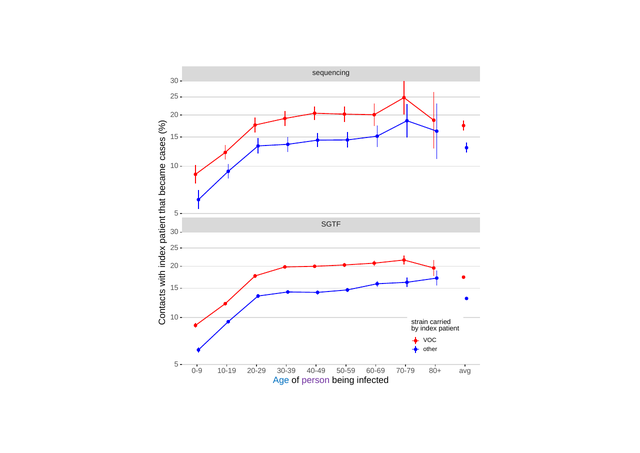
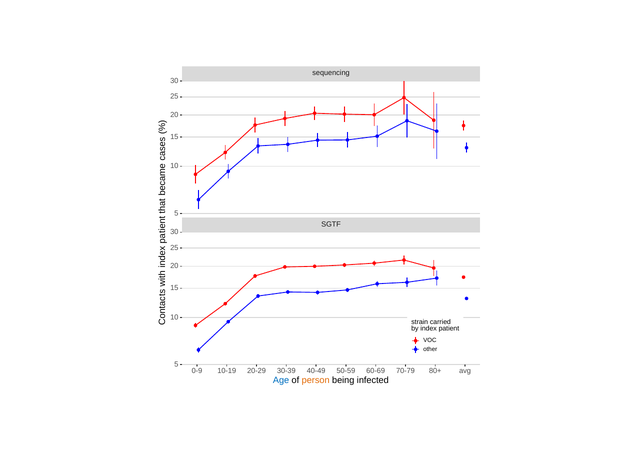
person colour: purple -> orange
